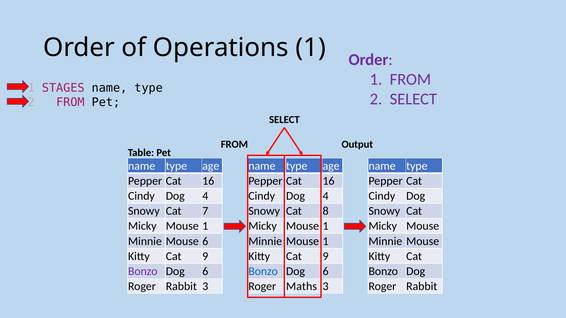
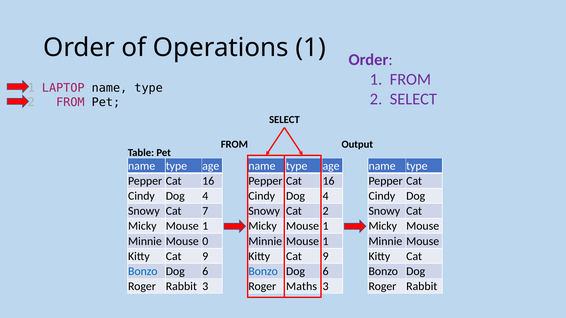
STAGES: STAGES -> LAPTOP
Cat 8: 8 -> 2
Mouse 6: 6 -> 0
Bonzo at (143, 271) colour: purple -> blue
